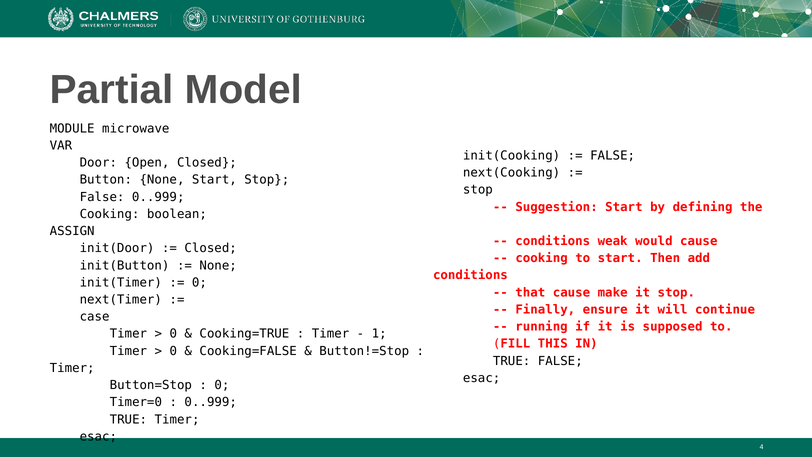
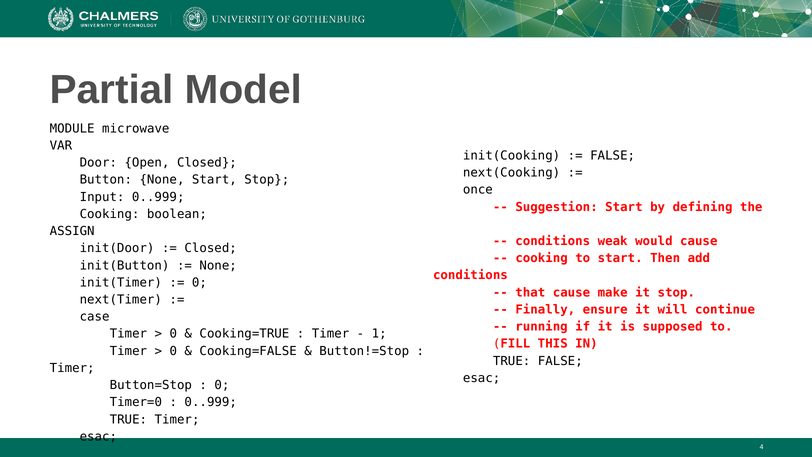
stop at (478, 190): stop -> once
False at (102, 197): False -> Input
